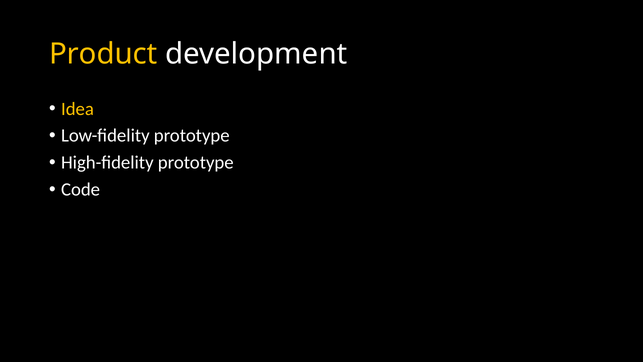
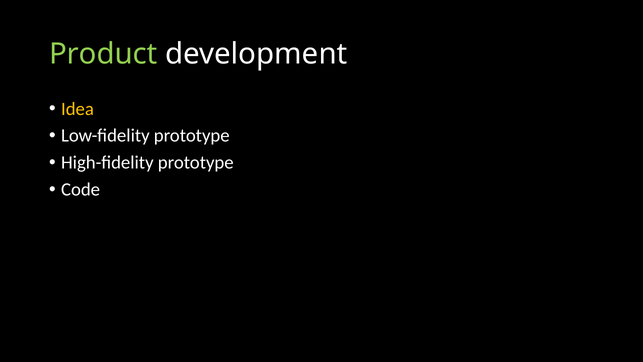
Product colour: yellow -> light green
